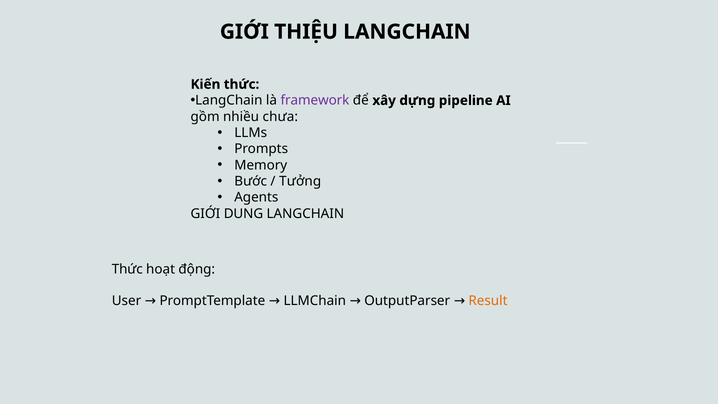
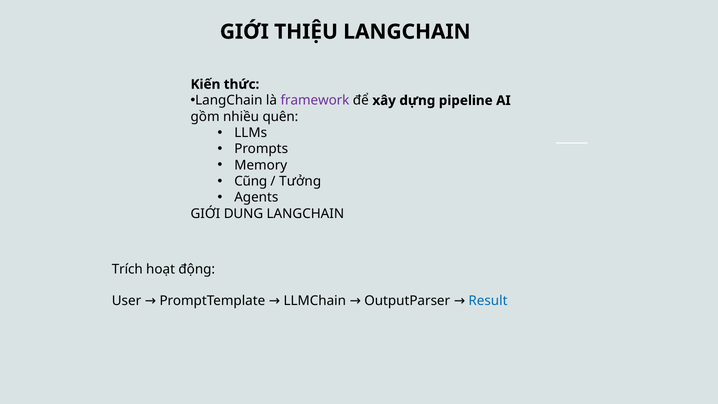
chưa: chưa -> quên
Bước: Bước -> Cũng
Thức at (127, 269): Thức -> Trích
Result colour: orange -> blue
